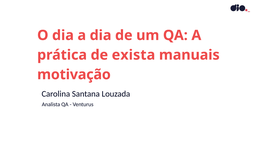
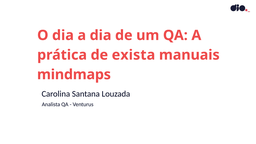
motivação: motivação -> mindmaps
